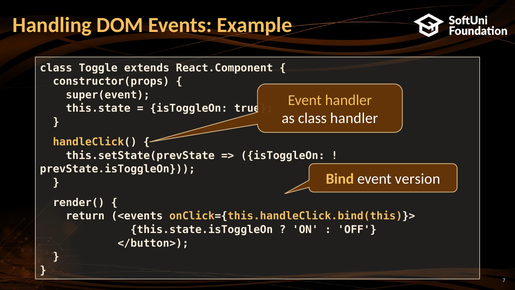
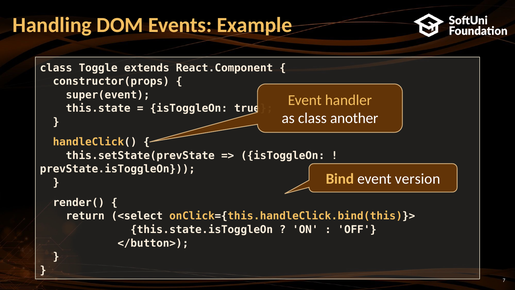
class handler: handler -> another
<events: <events -> <select
